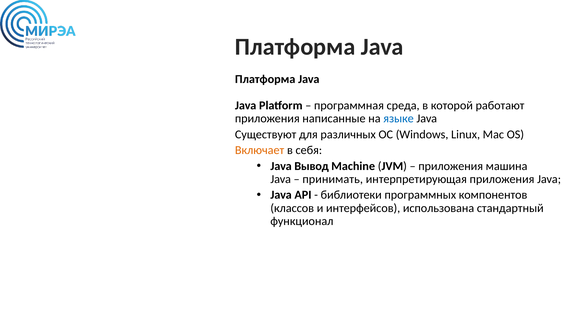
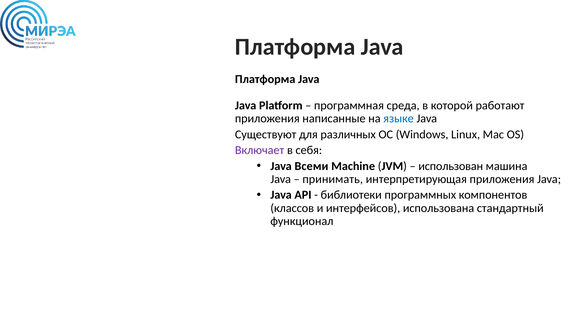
Включает colour: orange -> purple
Вывод: Вывод -> Всеми
приложения at (451, 166): приложения -> использован
